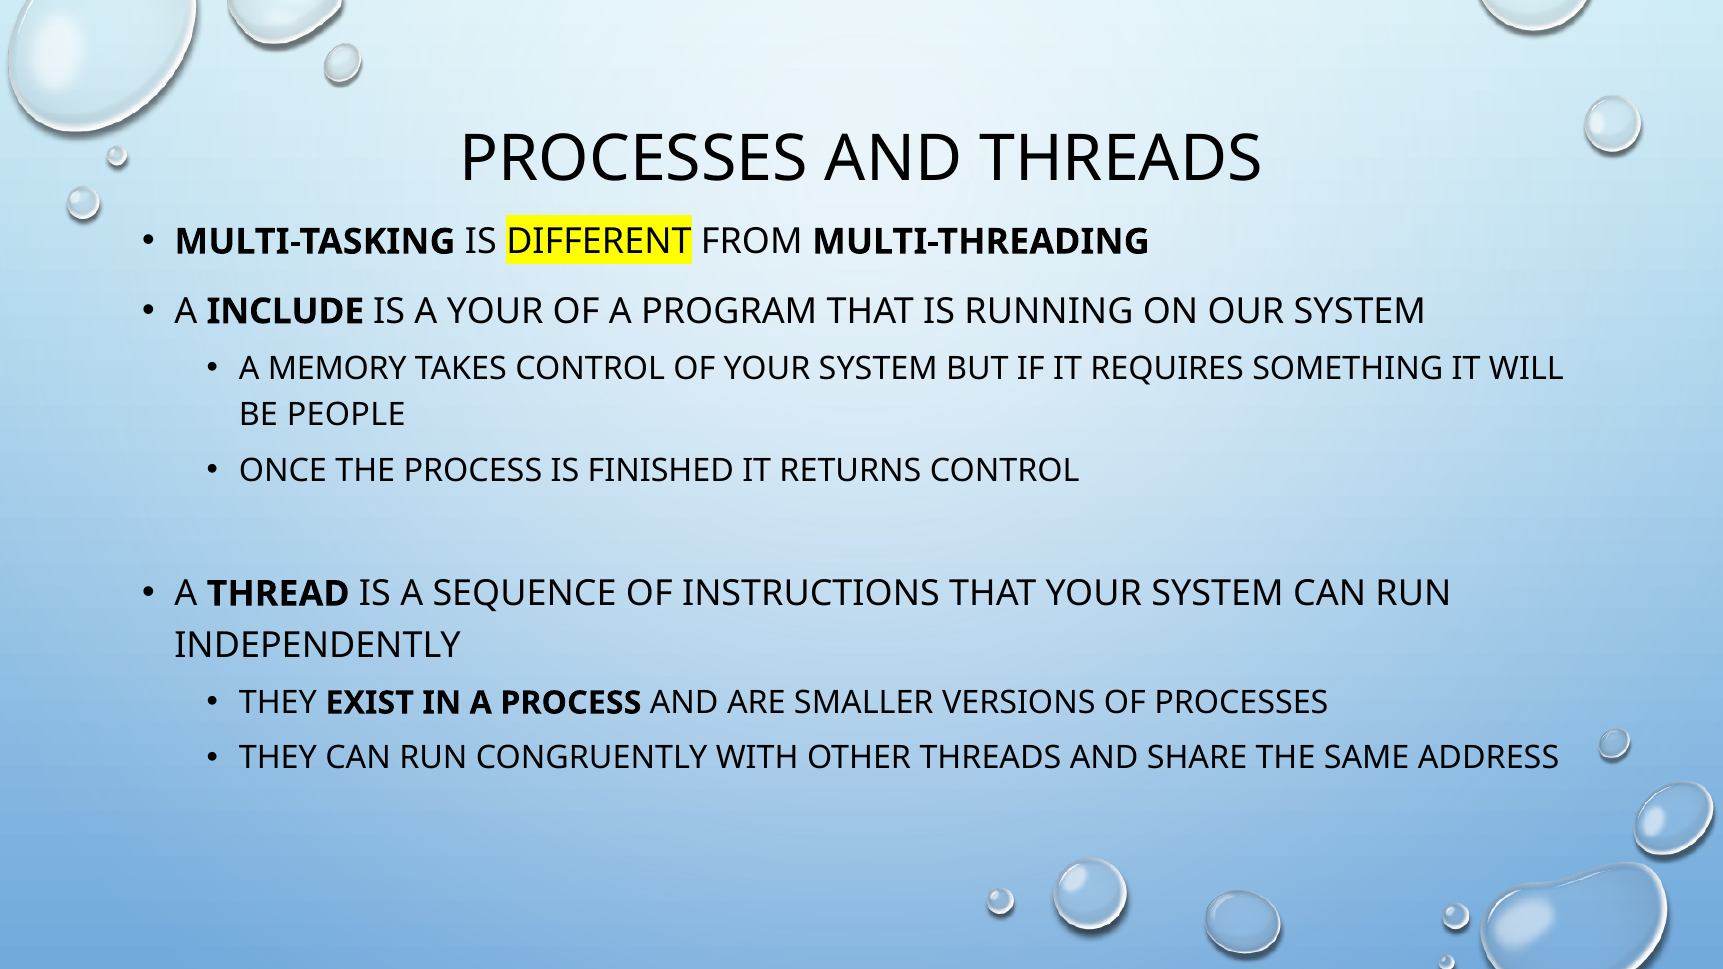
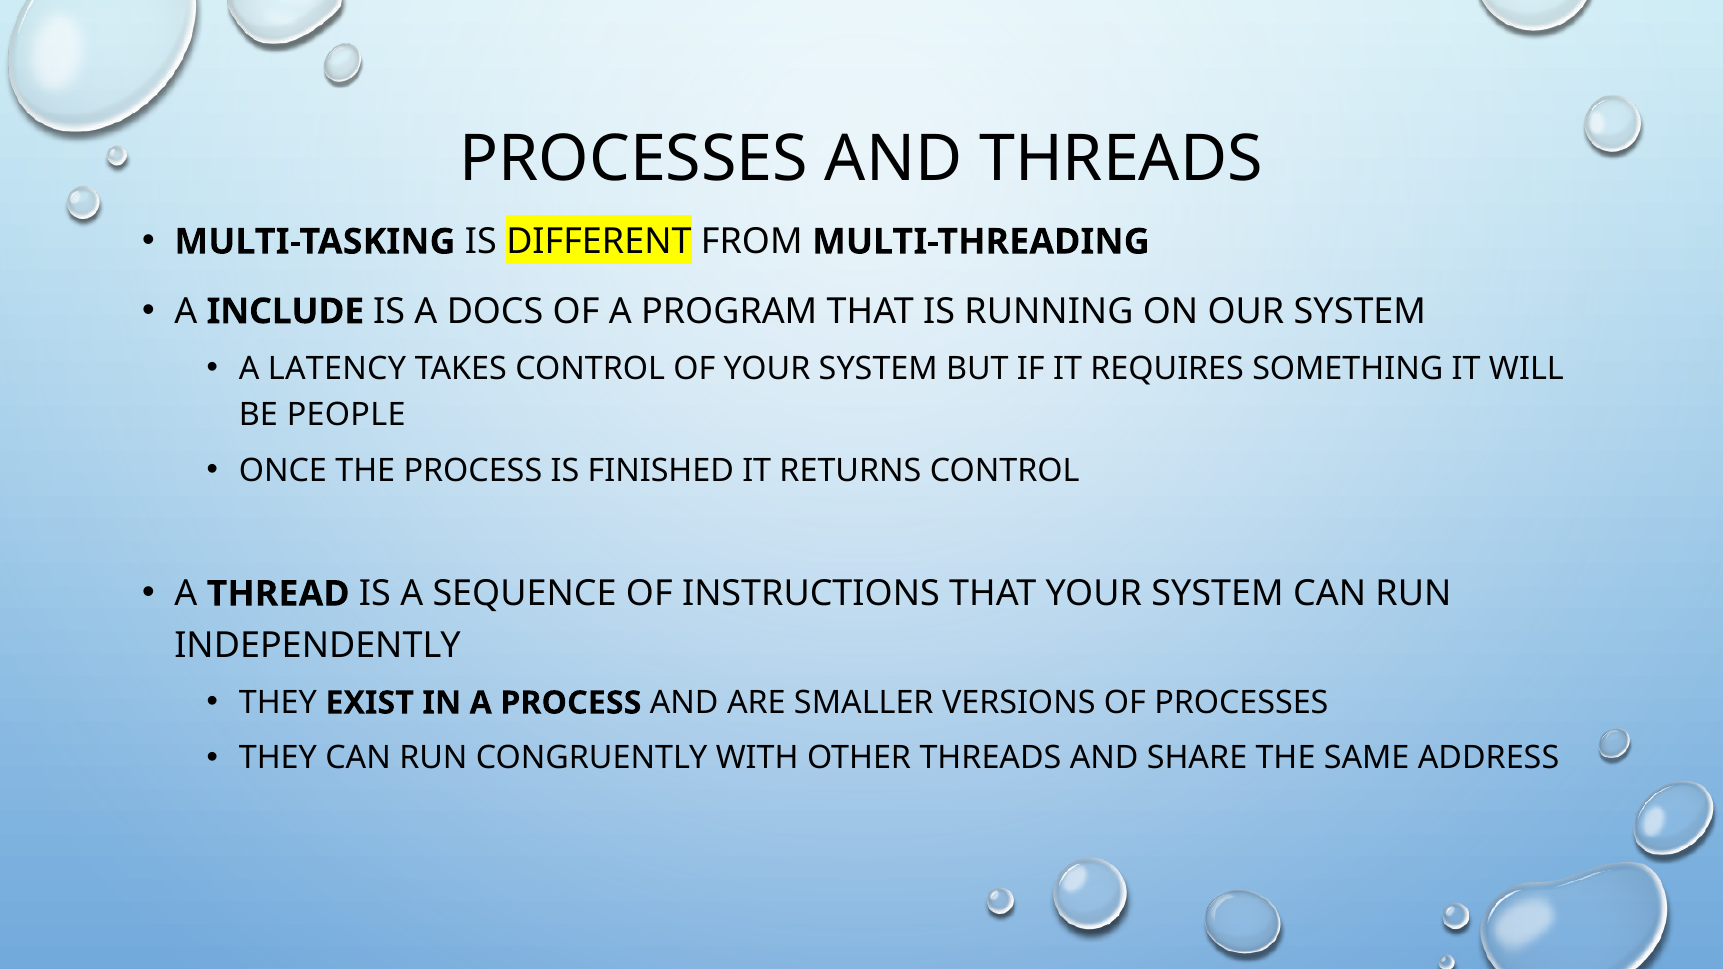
A YOUR: YOUR -> DOCS
MEMORY: MEMORY -> LATENCY
